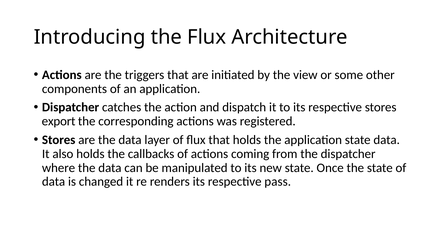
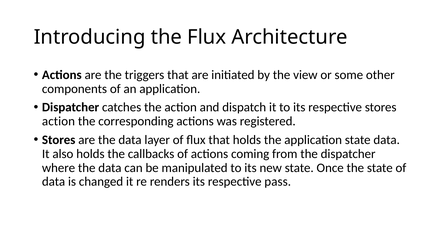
export at (59, 121): export -> action
